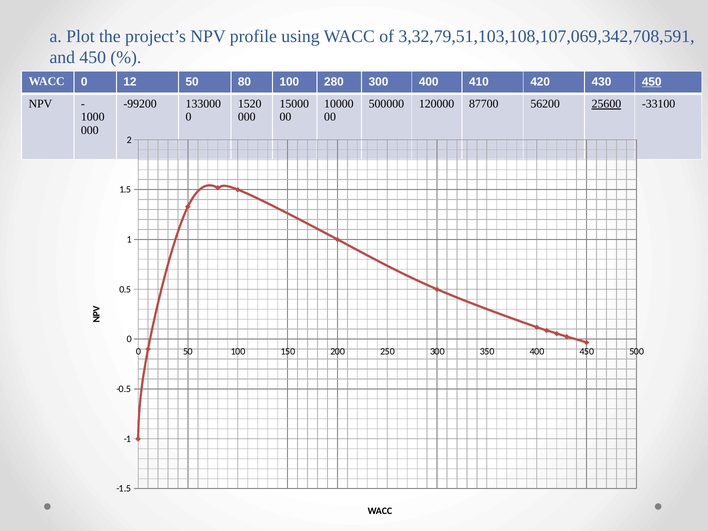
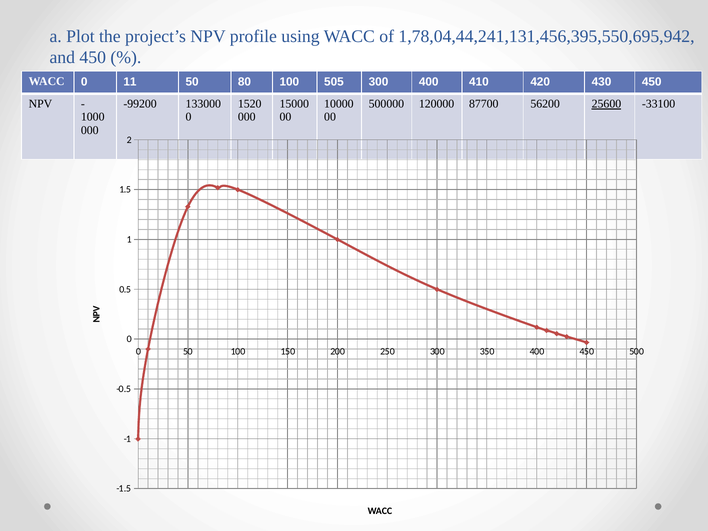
3,32,79,51,103,108,107,069,342,708,591: 3,32,79,51,103,108,107,069,342,708,591 -> 1,78,04,44,241,131,456,395,550,695,942
12: 12 -> 11
280: 280 -> 505
450 at (652, 82) underline: present -> none
